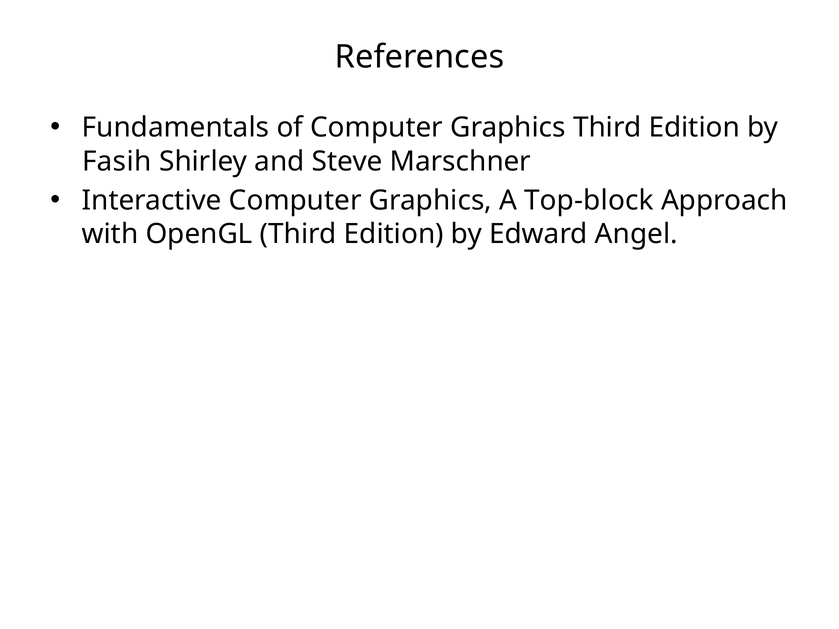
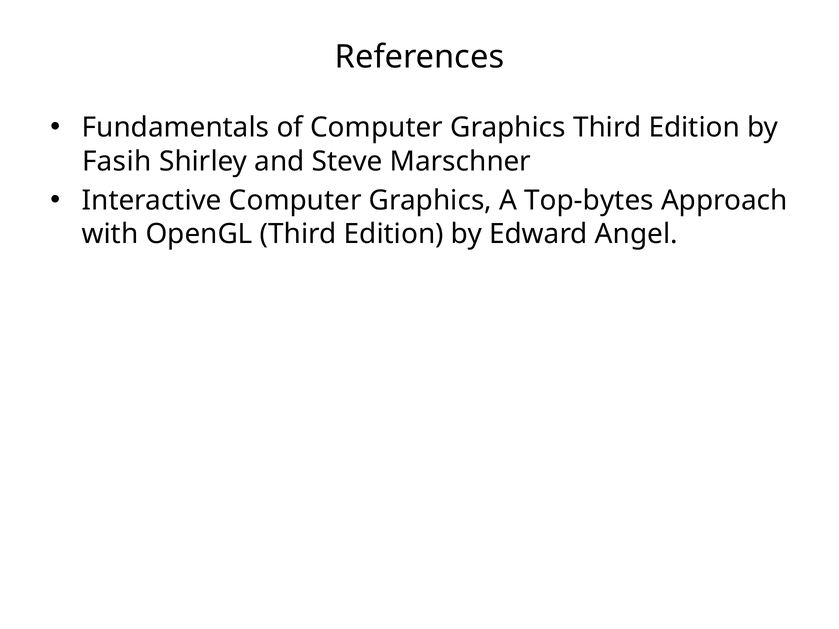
Top-block: Top-block -> Top-bytes
